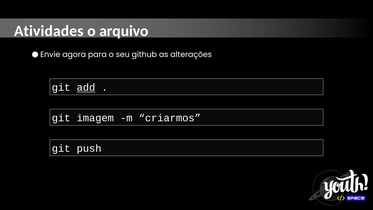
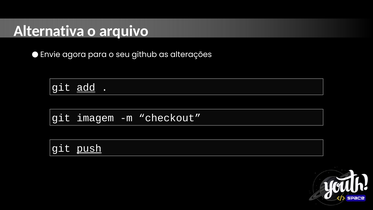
Atividades: Atividades -> Alternativa
criarmos: criarmos -> checkout
push underline: none -> present
